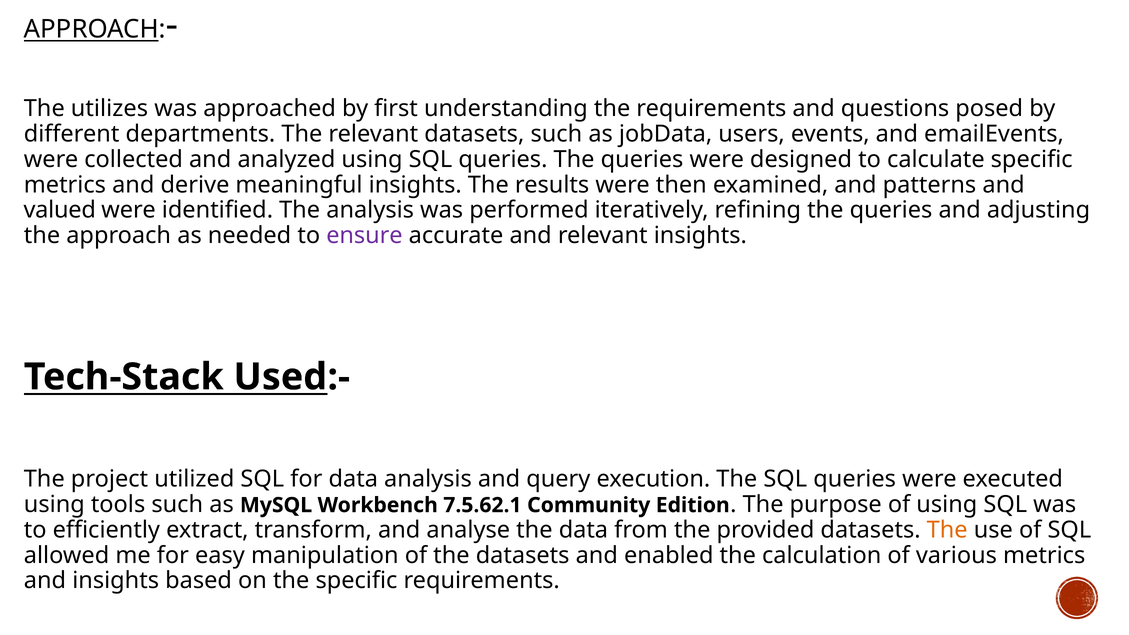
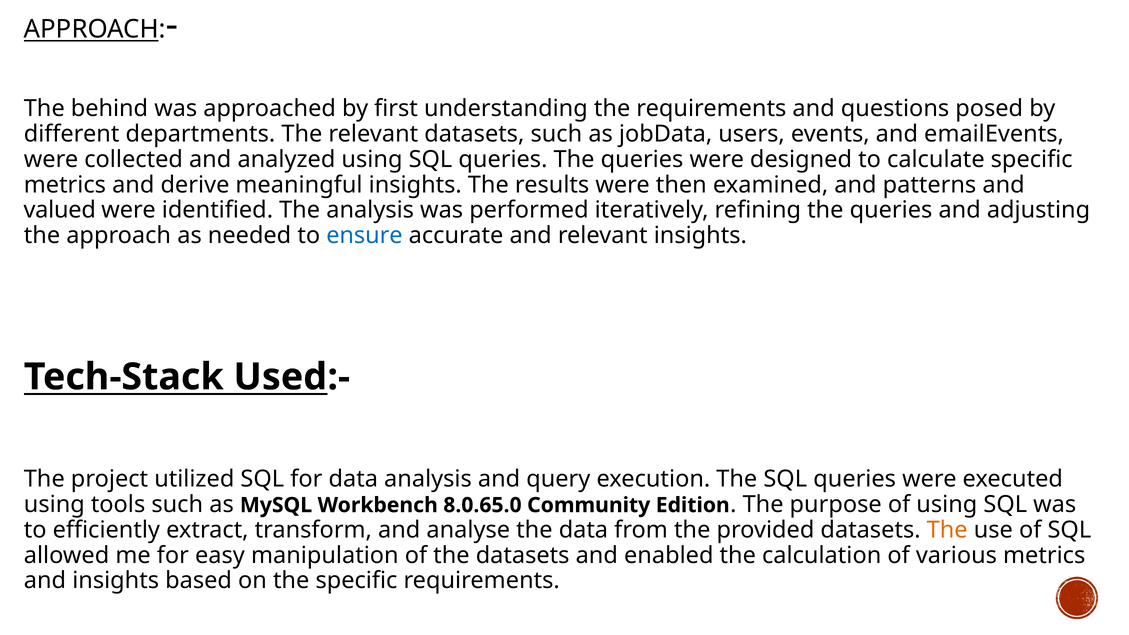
utilizes: utilizes -> behind
ensure colour: purple -> blue
7.5.62.1: 7.5.62.1 -> 8.0.65.0
